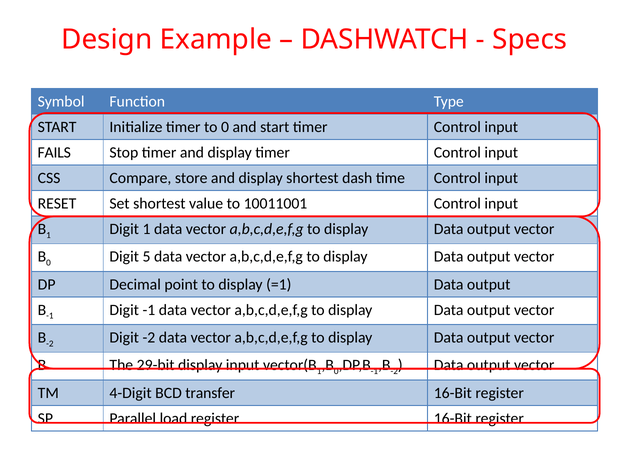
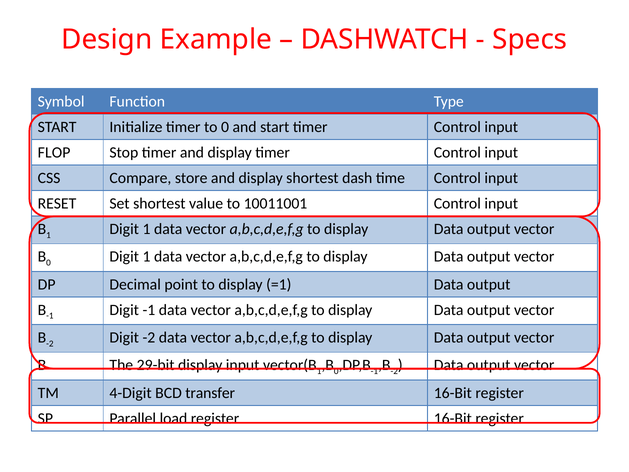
FAILS: FAILS -> FLOP
0 Digit 5: 5 -> 1
